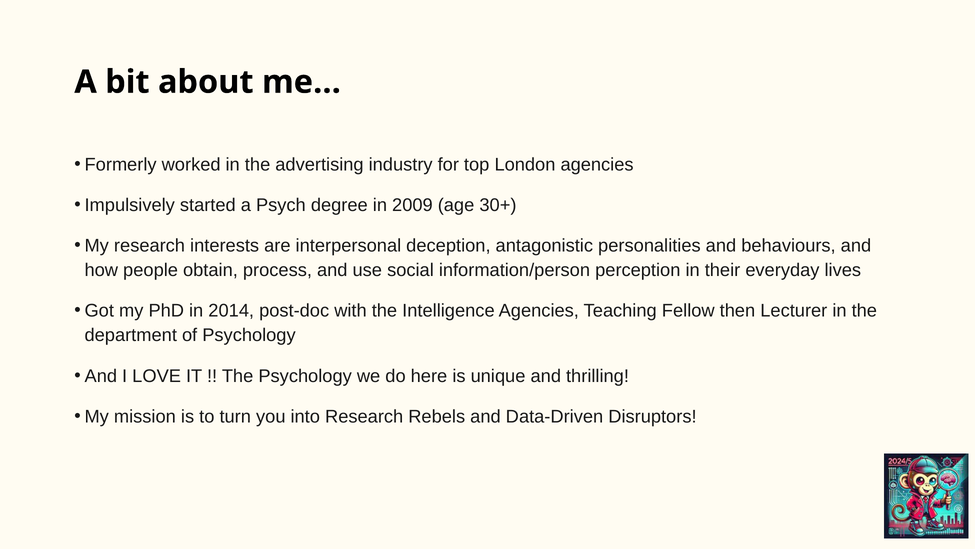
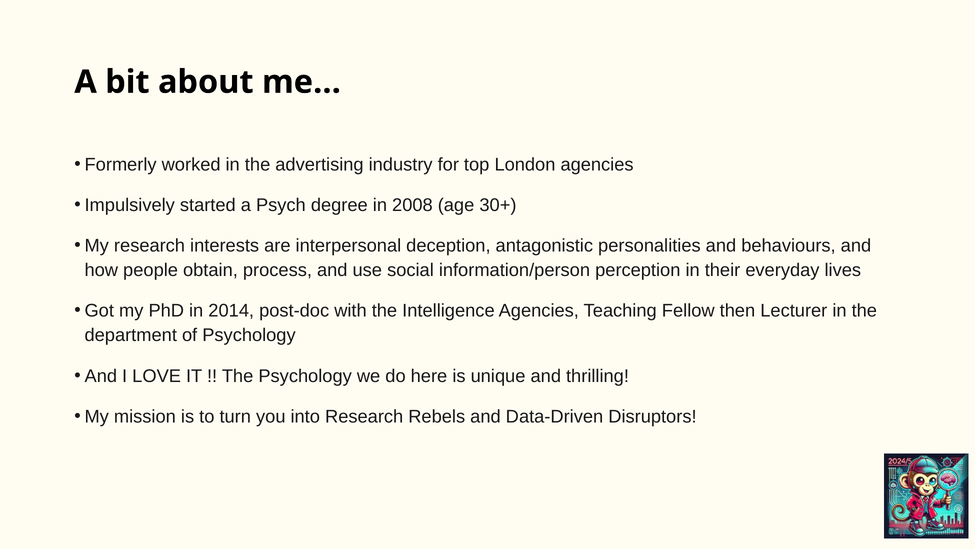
2009: 2009 -> 2008
